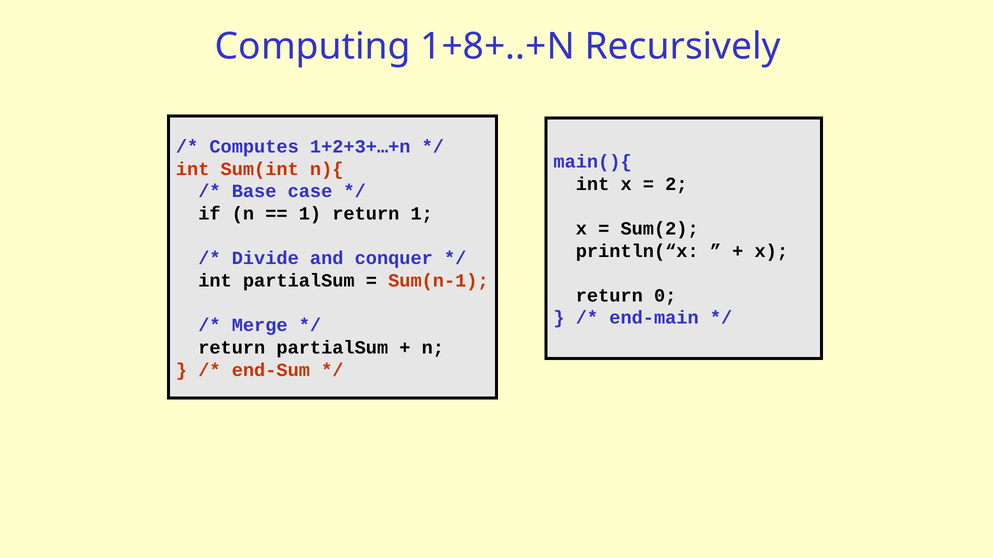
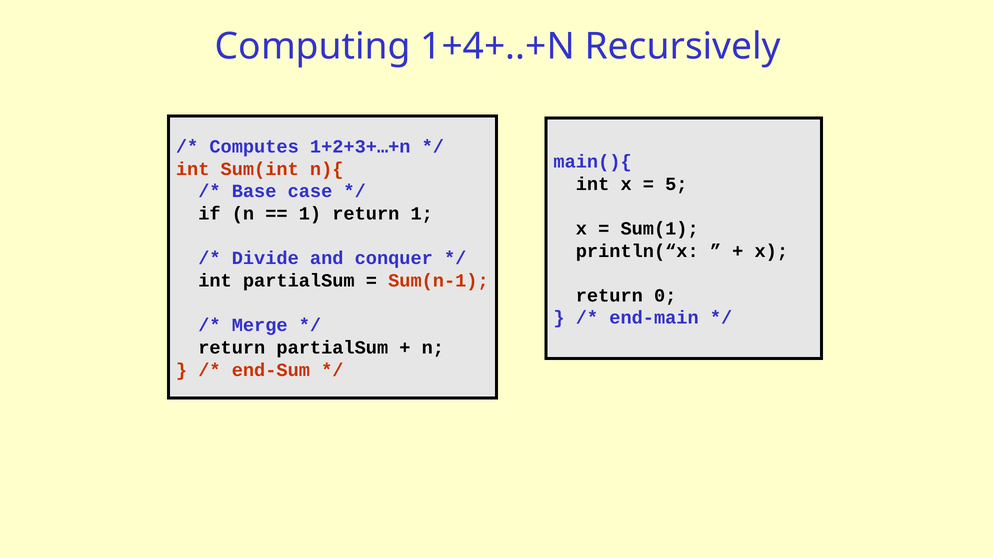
1+8+..+N: 1+8+..+N -> 1+4+..+N
2: 2 -> 5
Sum(2: Sum(2 -> Sum(1
